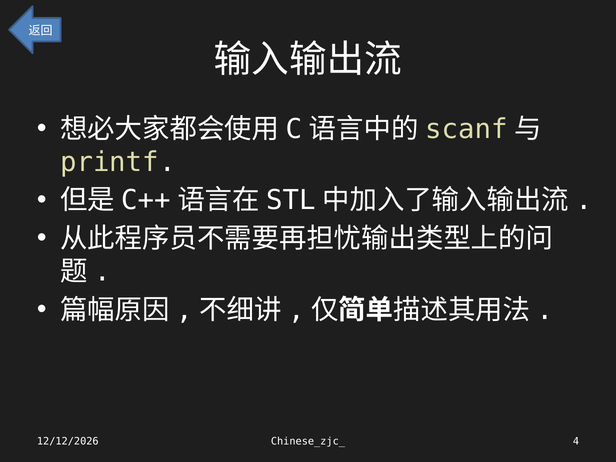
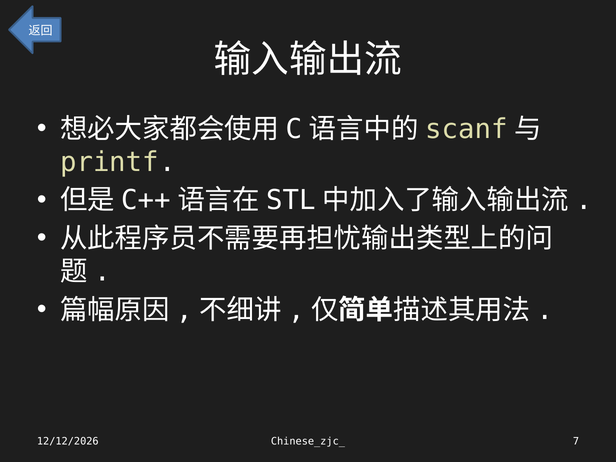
4: 4 -> 7
